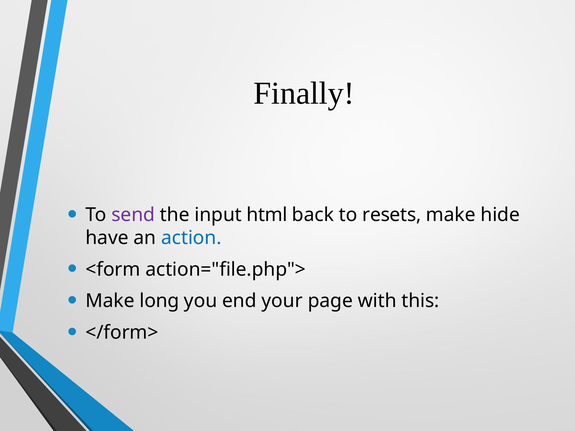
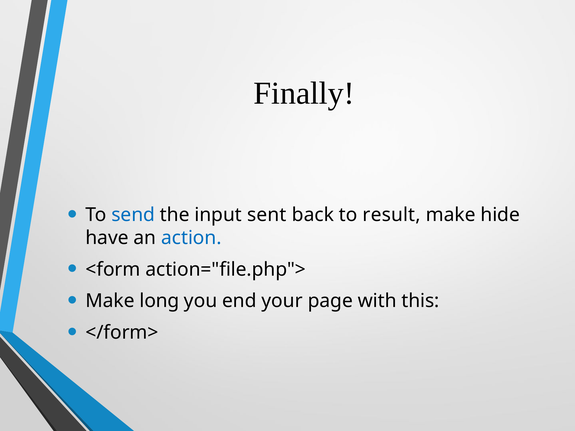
send colour: purple -> blue
html: html -> sent
resets: resets -> result
